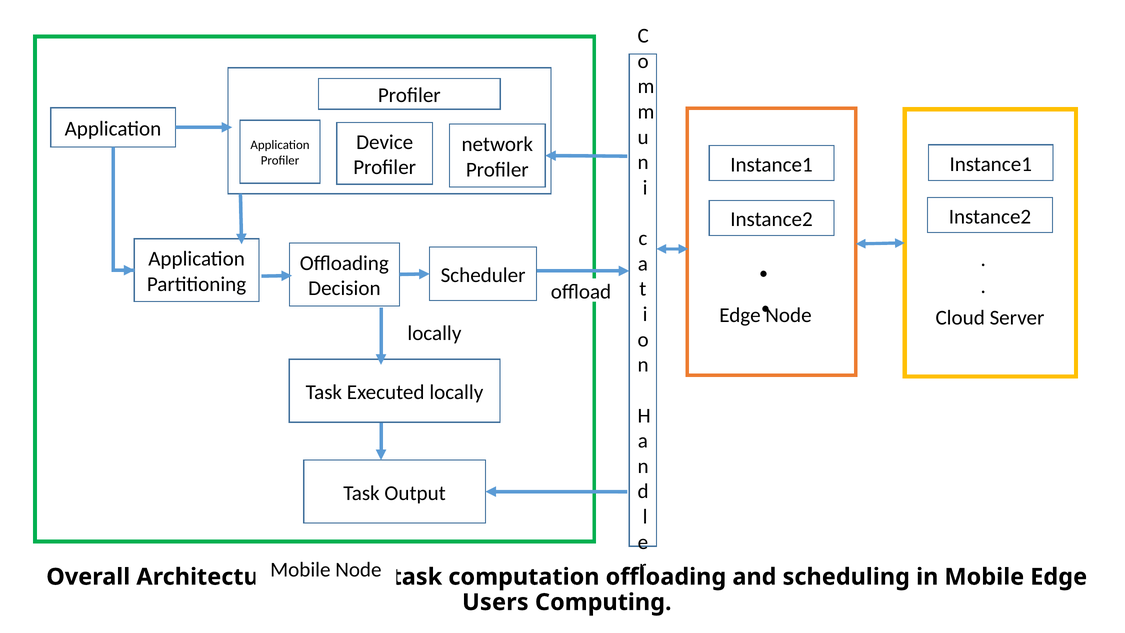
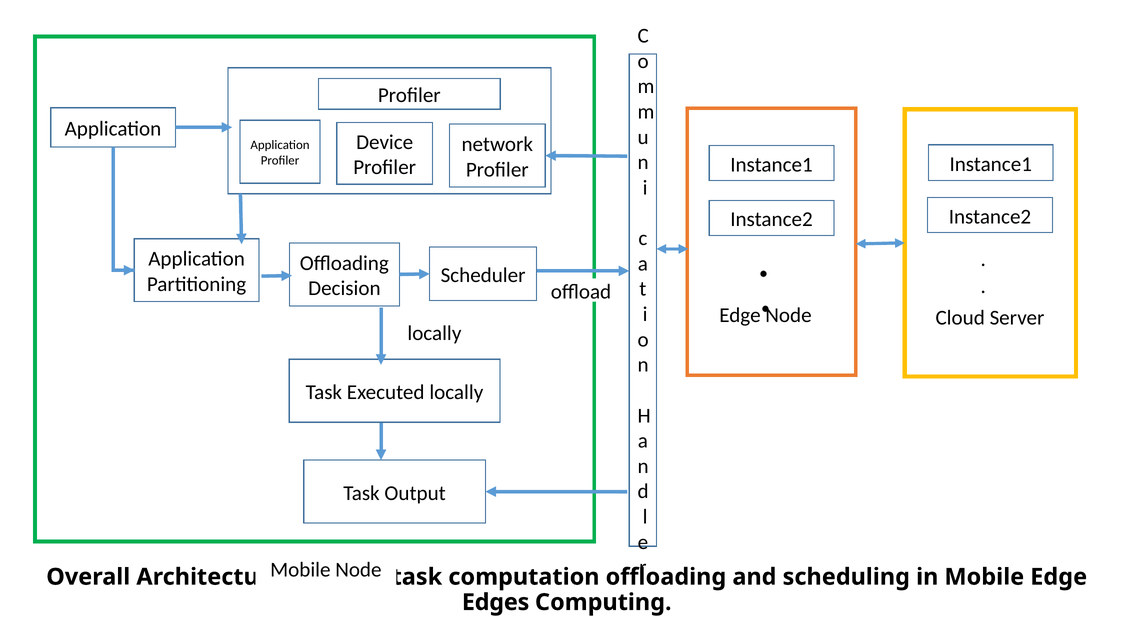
Users: Users -> Edges
